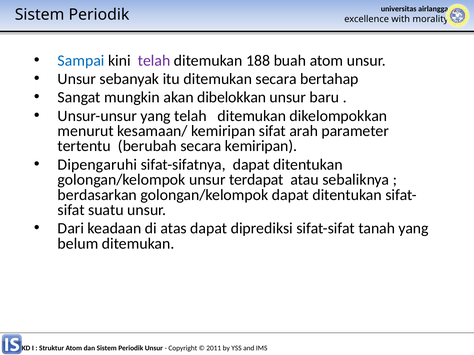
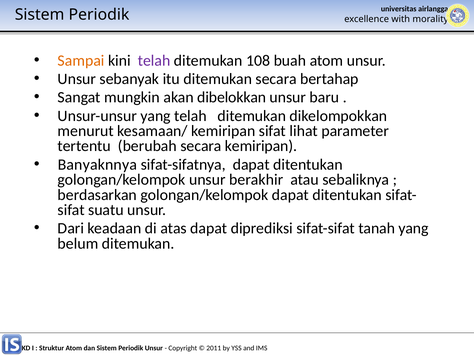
Sampai colour: blue -> orange
188: 188 -> 108
arah: arah -> lihat
Dipengaruhi: Dipengaruhi -> Banyaknnya
terdapat: terdapat -> berakhir
